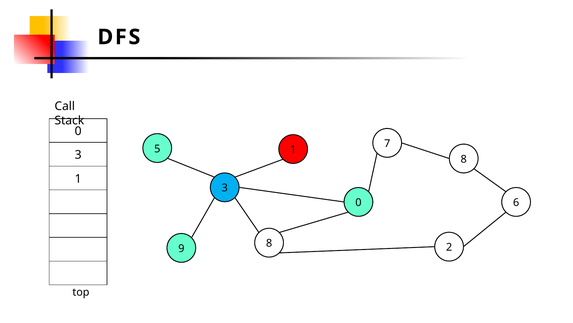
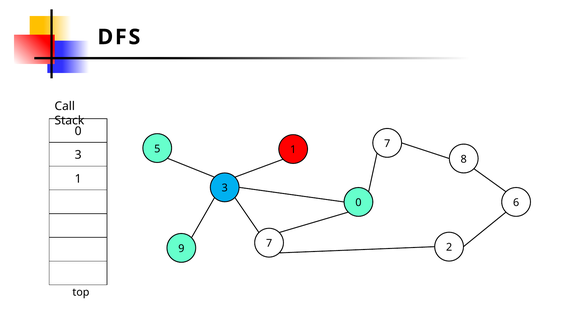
9 8: 8 -> 7
